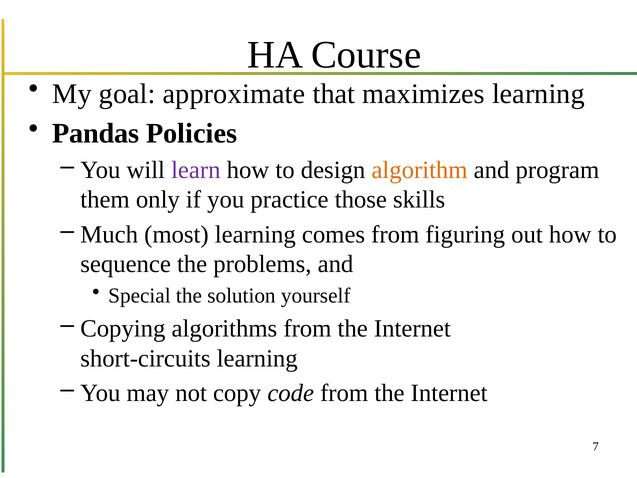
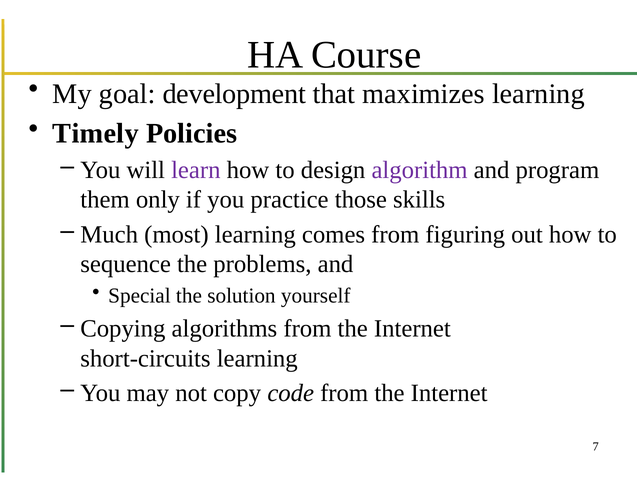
approximate: approximate -> development
Pandas: Pandas -> Timely
algorithm colour: orange -> purple
